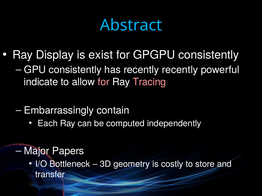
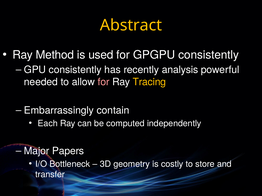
Abstract colour: light blue -> yellow
Display: Display -> Method
exist: exist -> used
recently recently: recently -> analysis
indicate: indicate -> needed
Tracing colour: pink -> yellow
